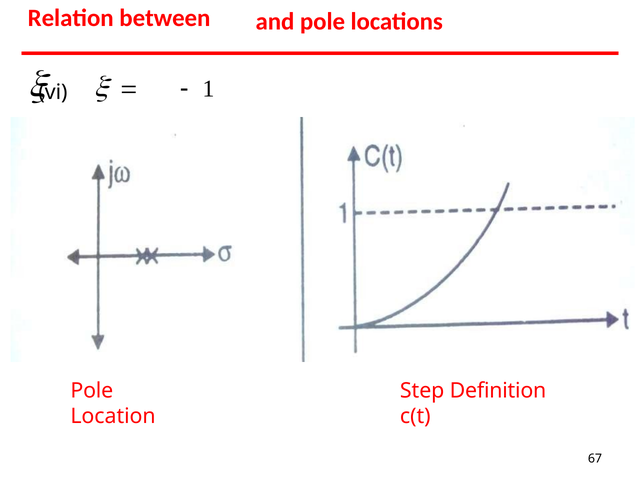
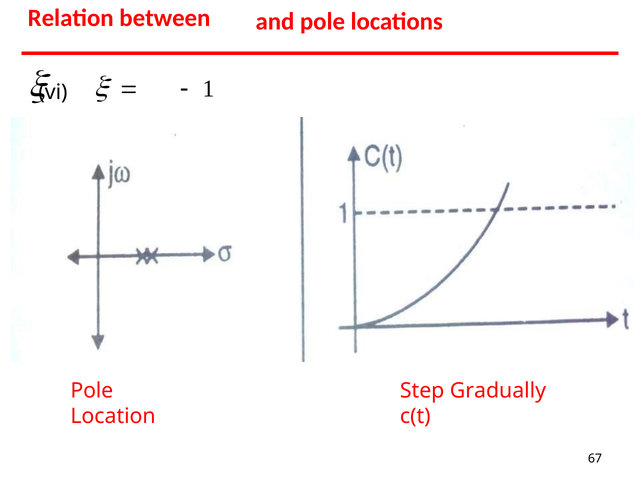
Definition: Definition -> Gradually
